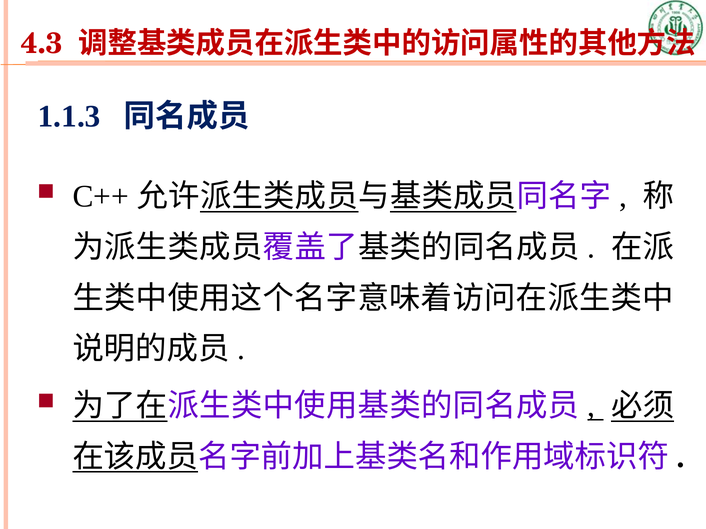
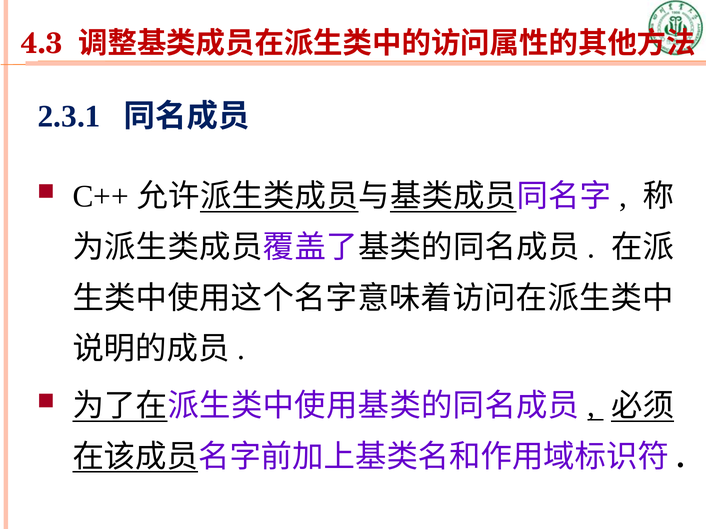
1.1.3: 1.1.3 -> 2.3.1
